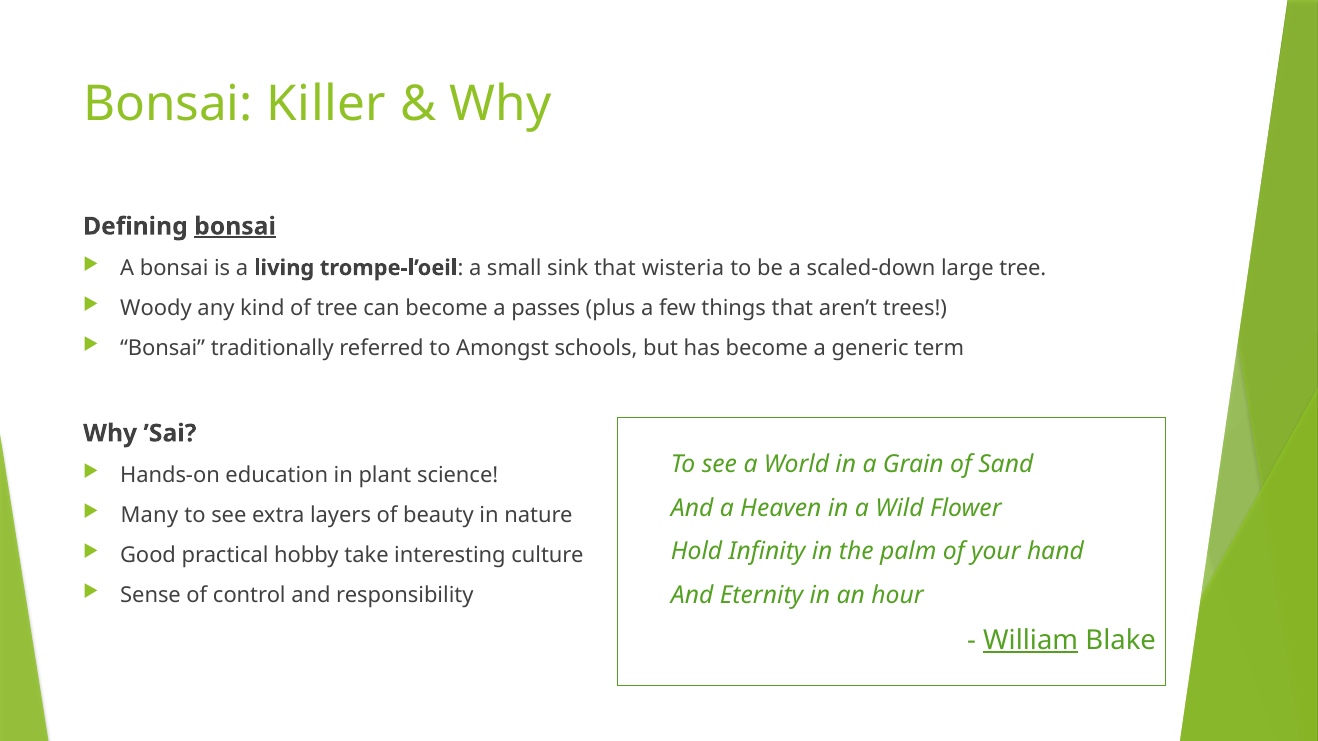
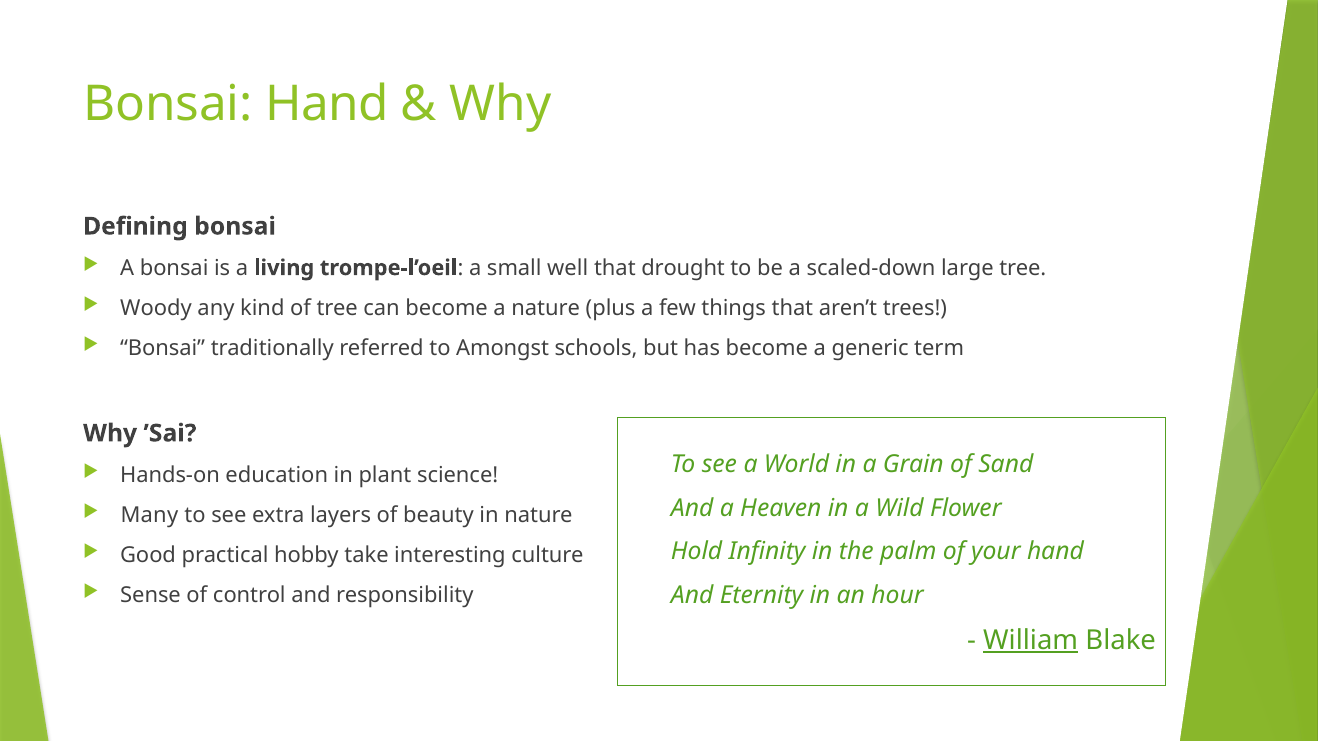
Bonsai Killer: Killer -> Hand
bonsai at (235, 226) underline: present -> none
sink: sink -> well
wisteria: wisteria -> drought
a passes: passes -> nature
